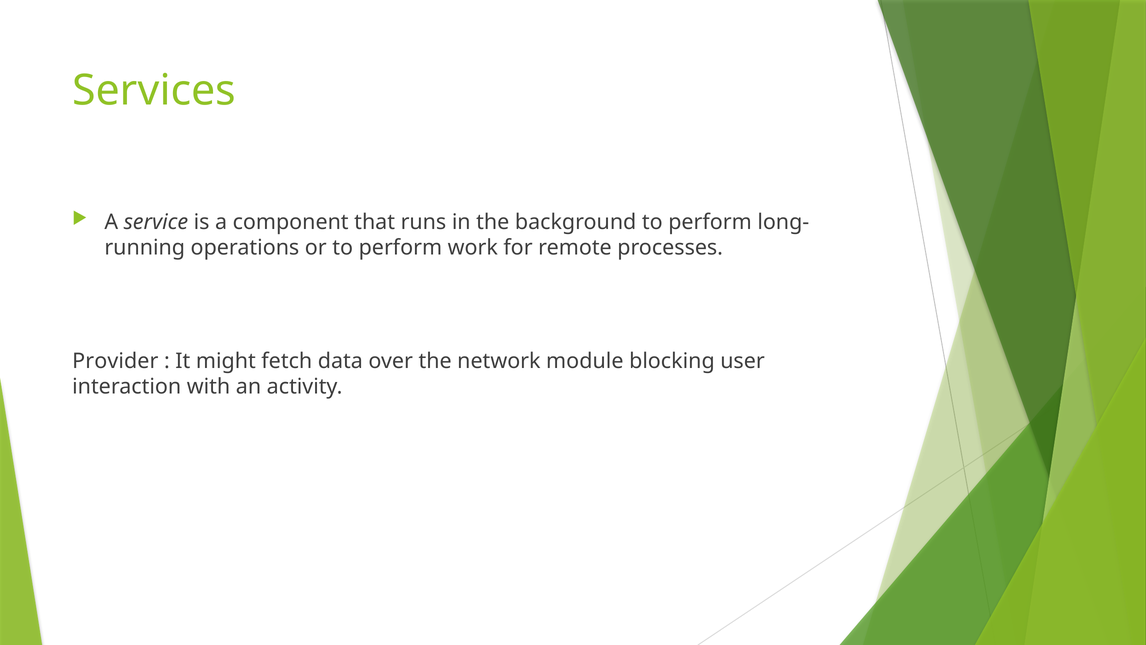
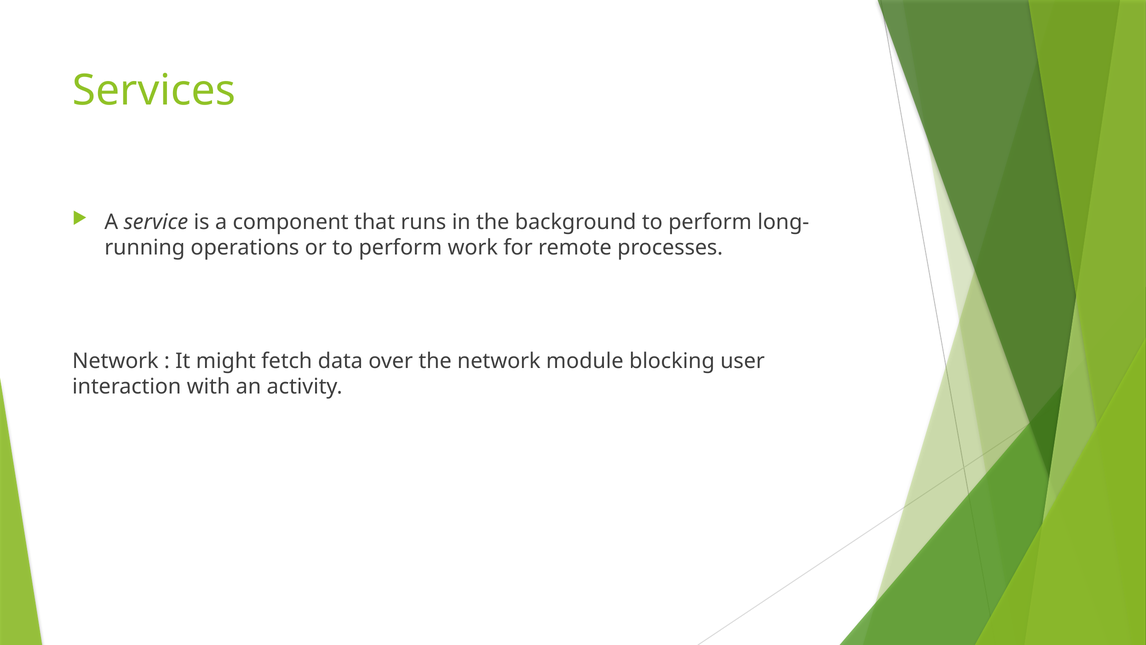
Provider at (115, 361): Provider -> Network
